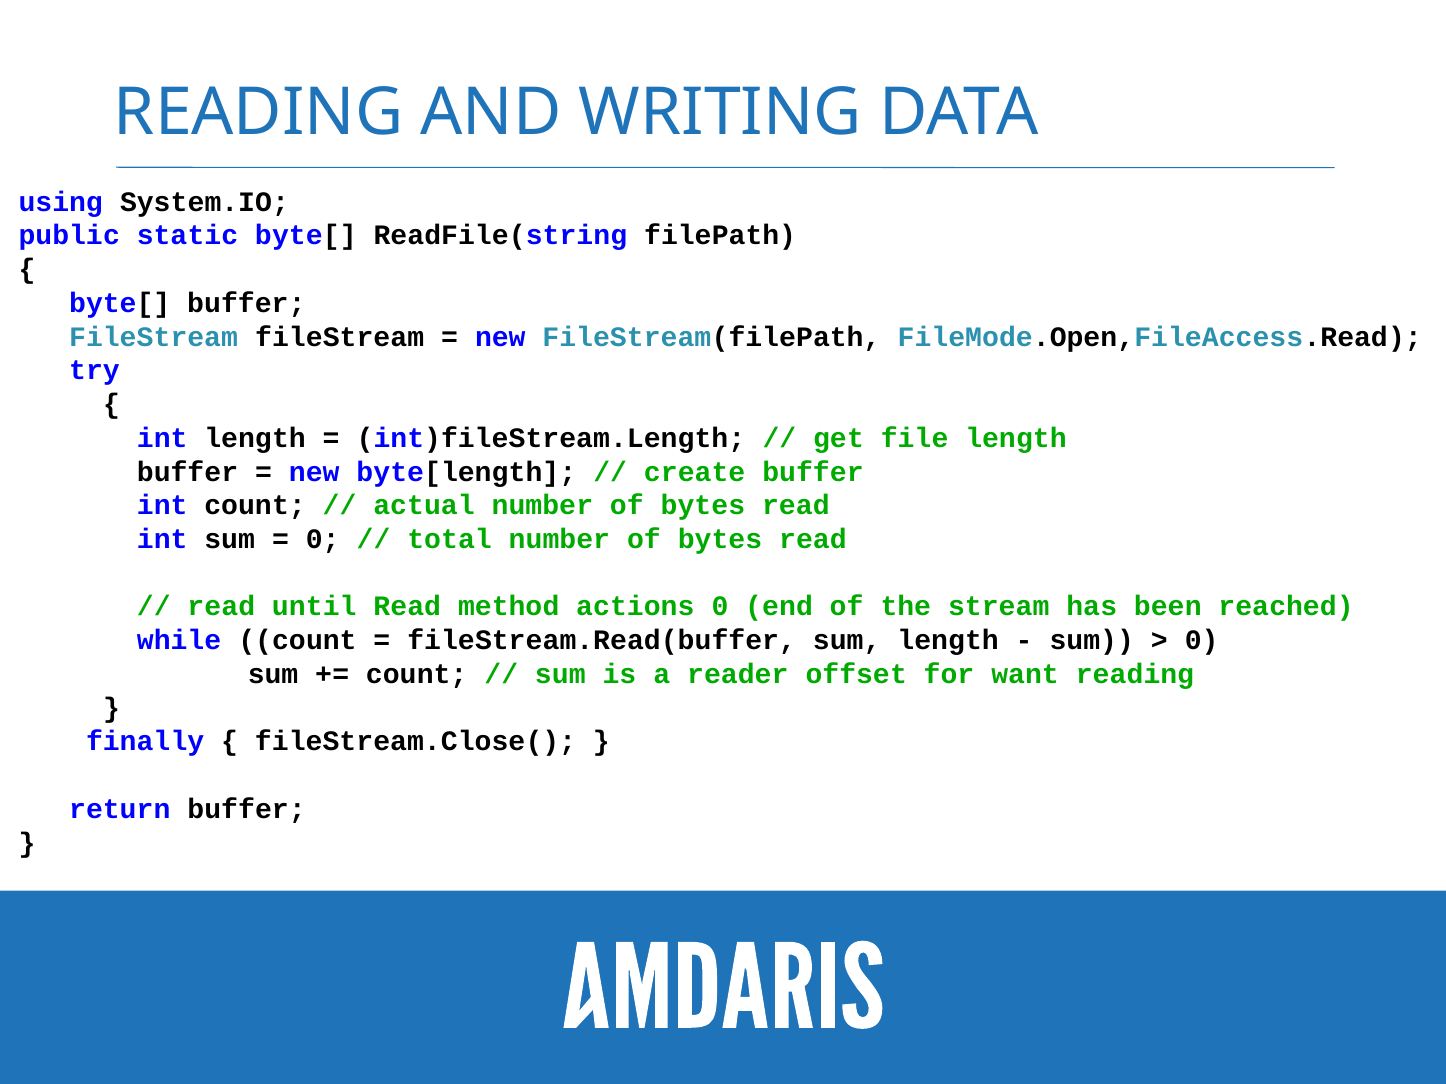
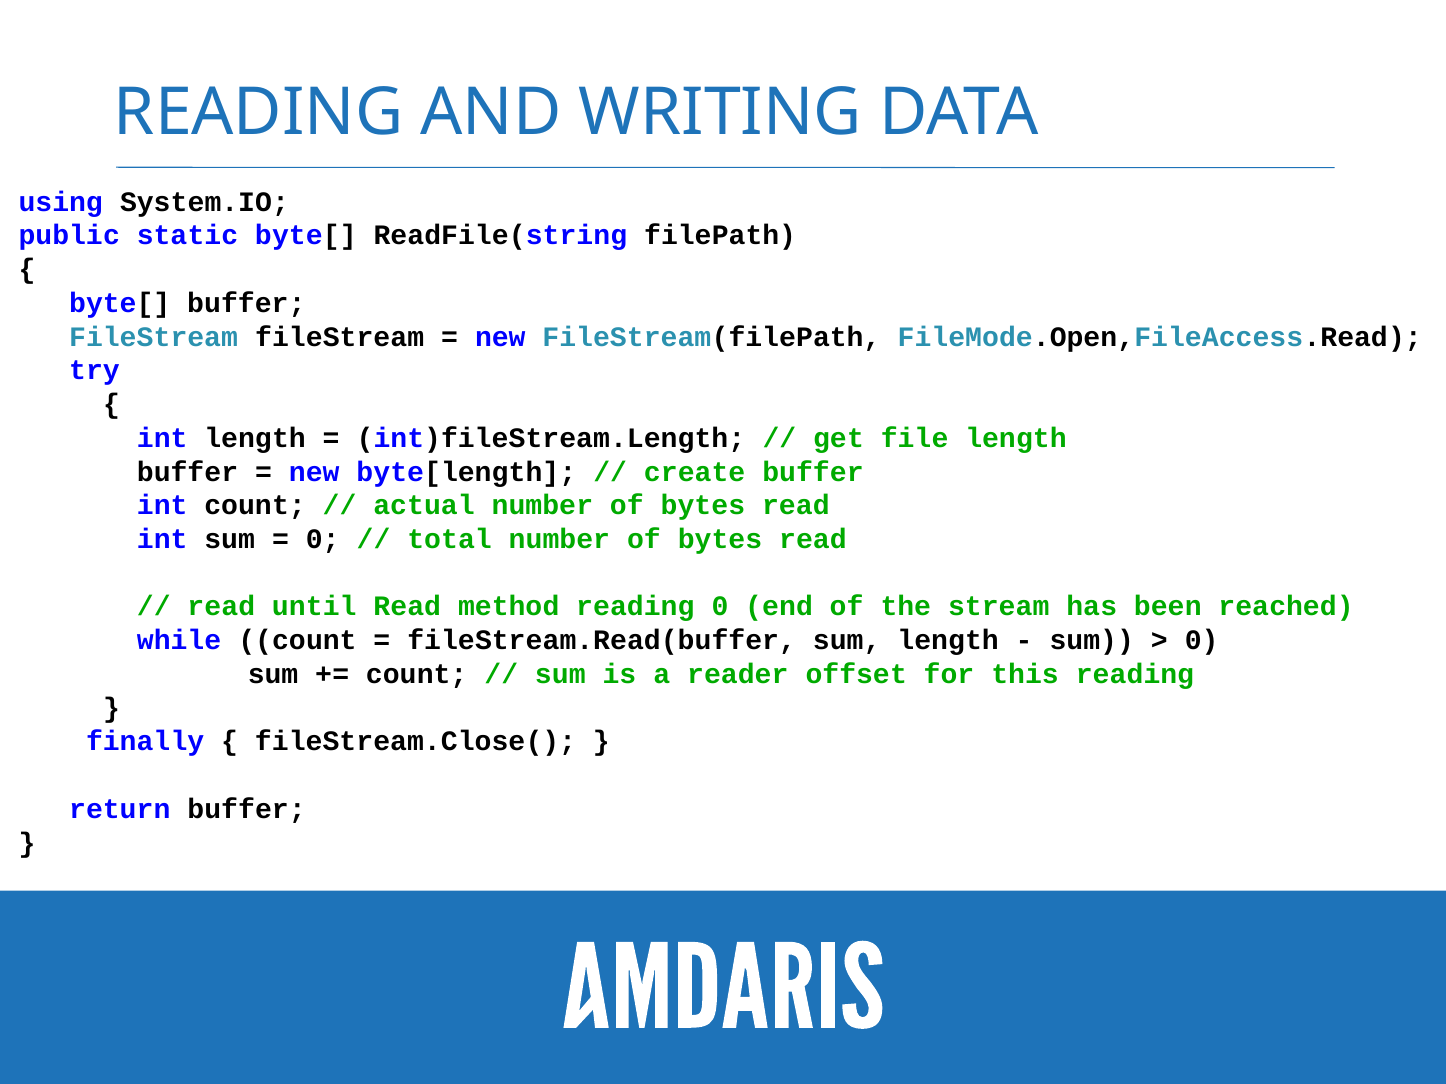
method actions: actions -> reading
want: want -> this
